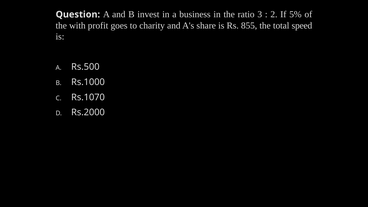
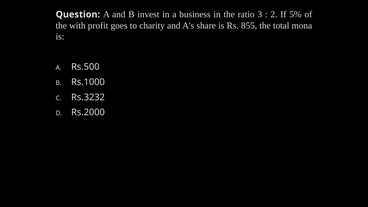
speed: speed -> mona
Rs.1070: Rs.1070 -> Rs.3232
